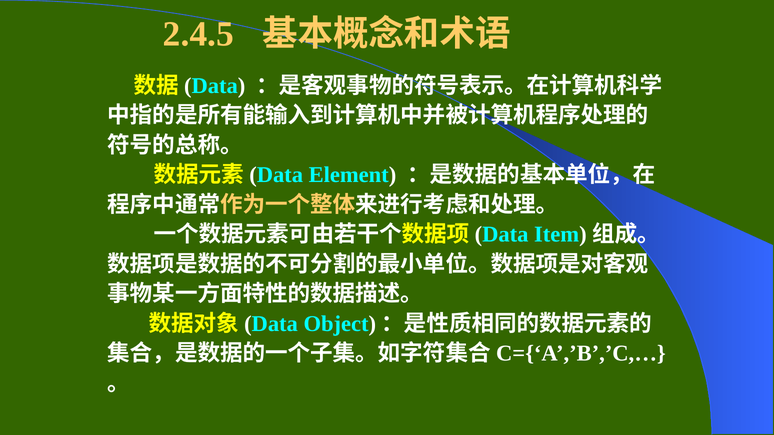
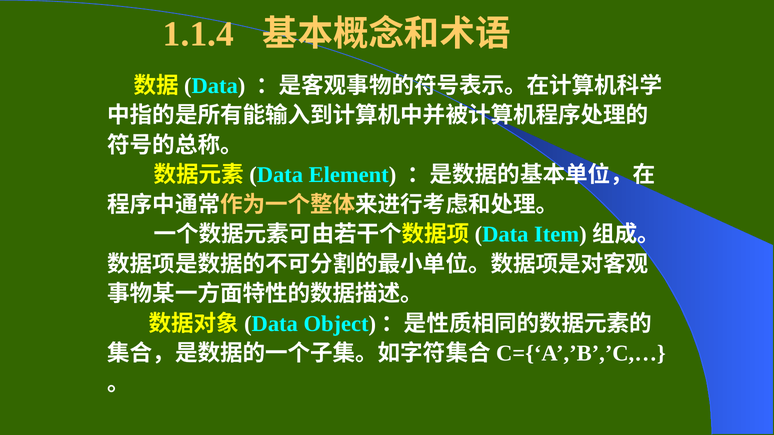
2.4.5: 2.4.5 -> 1.1.4
